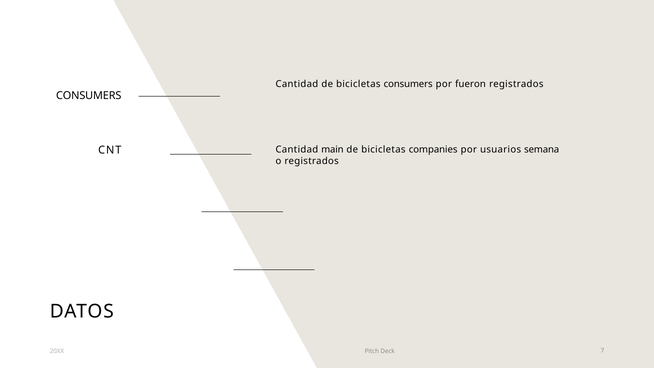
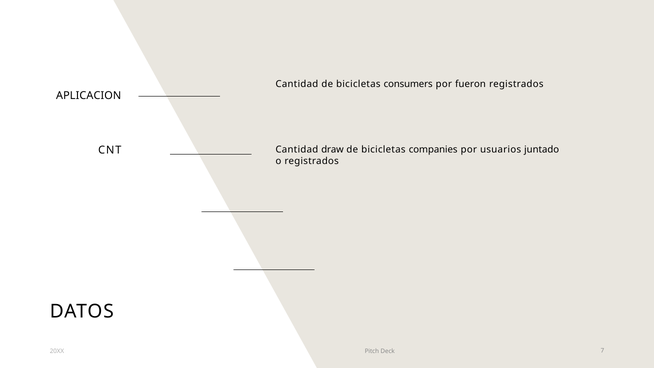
CONSUMERS at (89, 95): CONSUMERS -> APLICACION
main: main -> draw
semana: semana -> juntado
